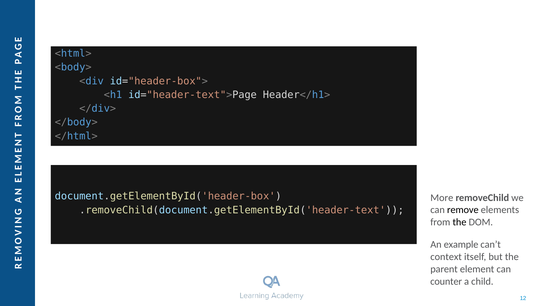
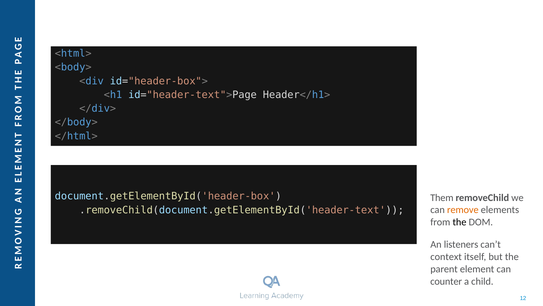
More: More -> Them
remove colour: black -> orange
example: example -> listeners
